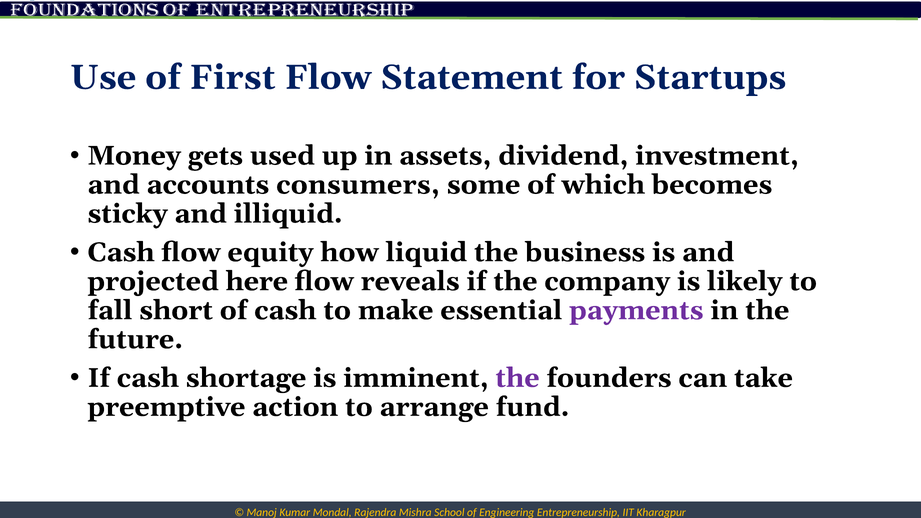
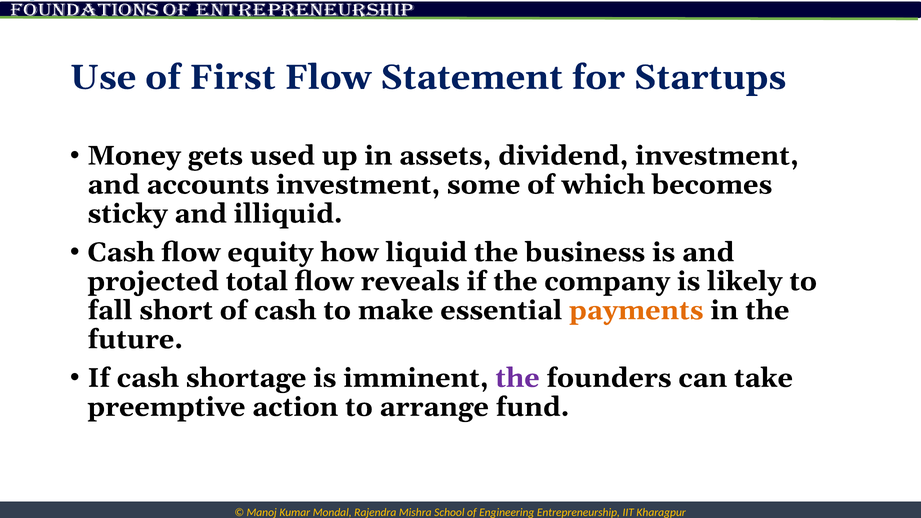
accounts consumers: consumers -> investment
here: here -> total
payments colour: purple -> orange
